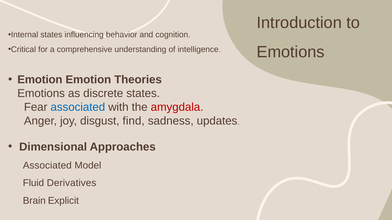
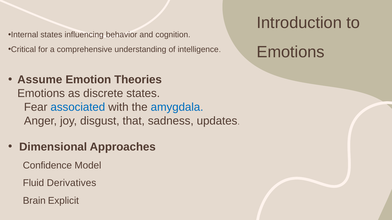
Emotion at (40, 80): Emotion -> Assume
amygdala colour: red -> blue
find: find -> that
Associated at (47, 166): Associated -> Confidence
